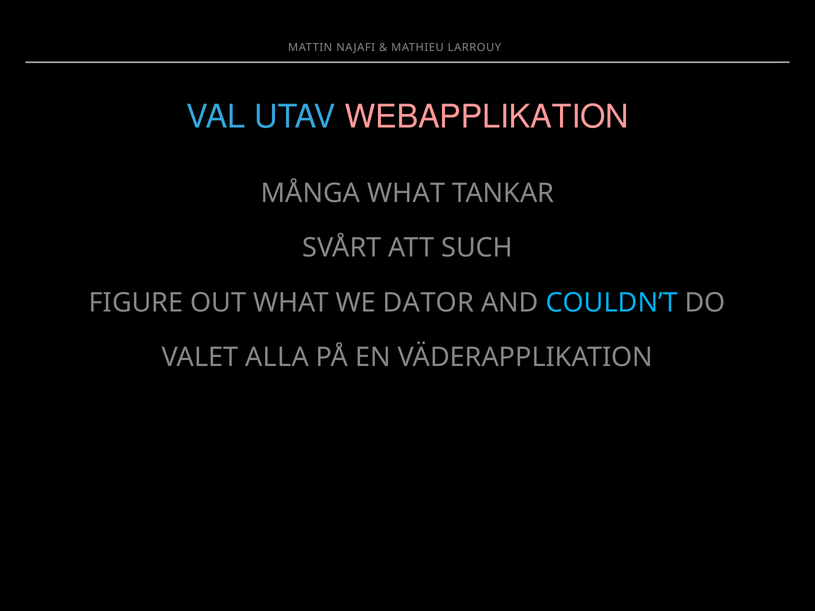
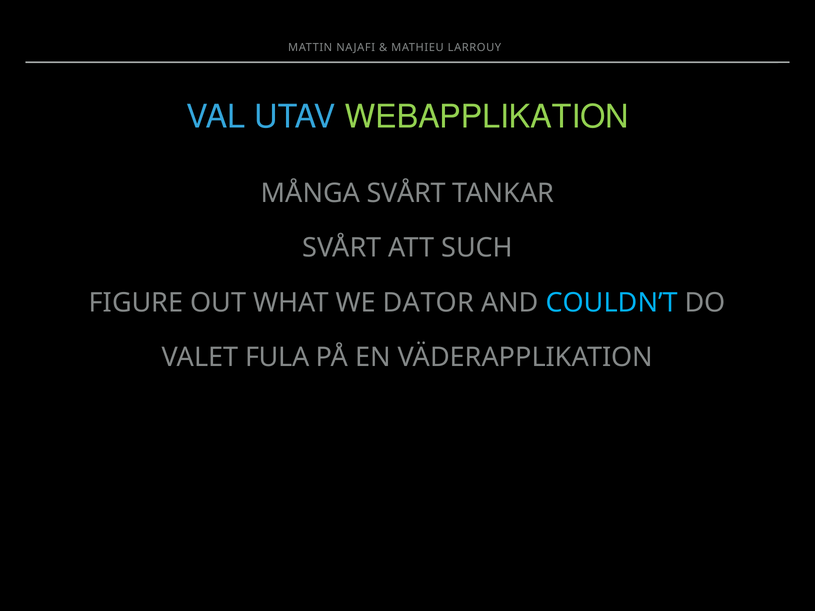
WEBAPPLIKATION colour: pink -> light green
MÅNGA WHAT: WHAT -> SVÅRT
ALLA: ALLA -> FULA
